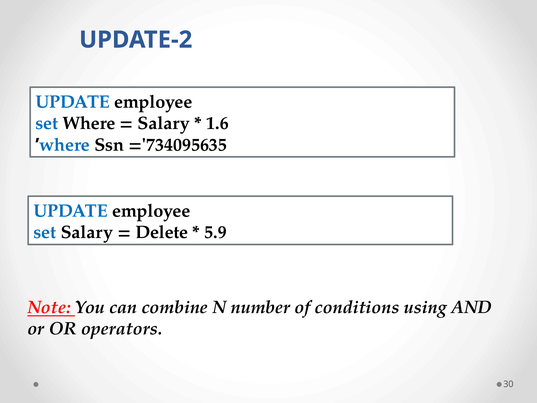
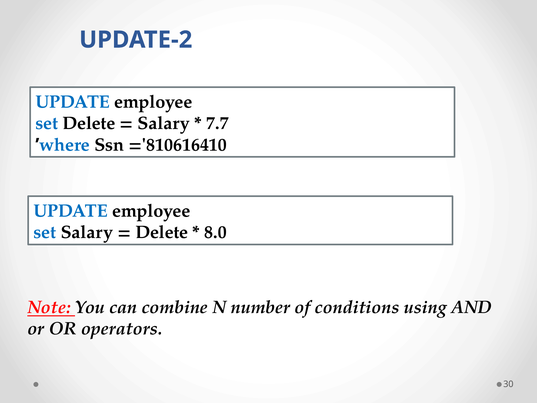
set Where: Where -> Delete
1.6: 1.6 -> 7.7
='734095635: ='734095635 -> ='810616410
5.9: 5.9 -> 8.0
